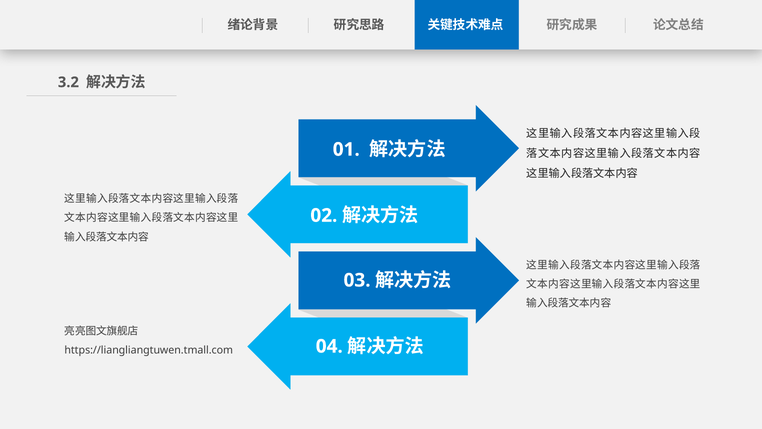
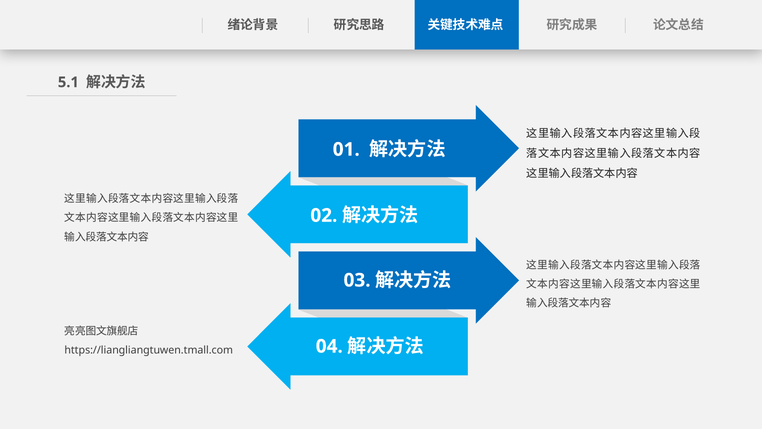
3.2: 3.2 -> 5.1
